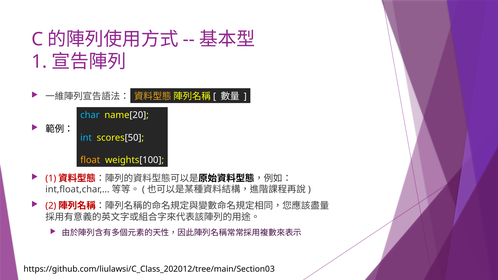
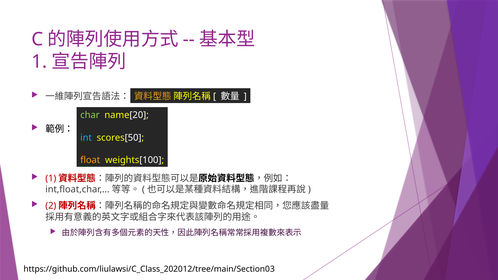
char colour: light blue -> light green
